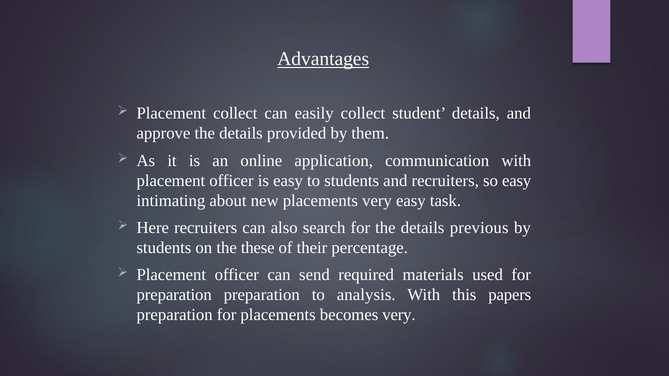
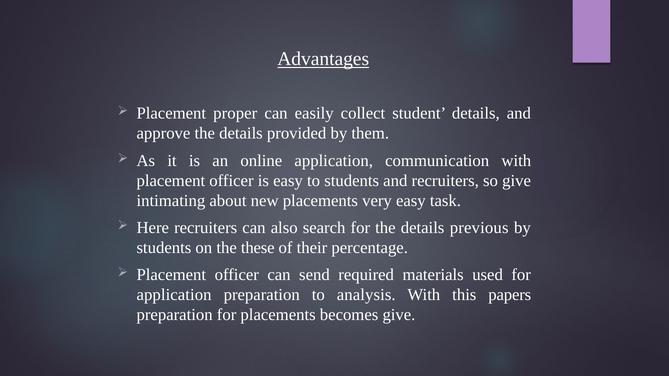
Placement collect: collect -> proper
so easy: easy -> give
preparation at (174, 295): preparation -> application
becomes very: very -> give
